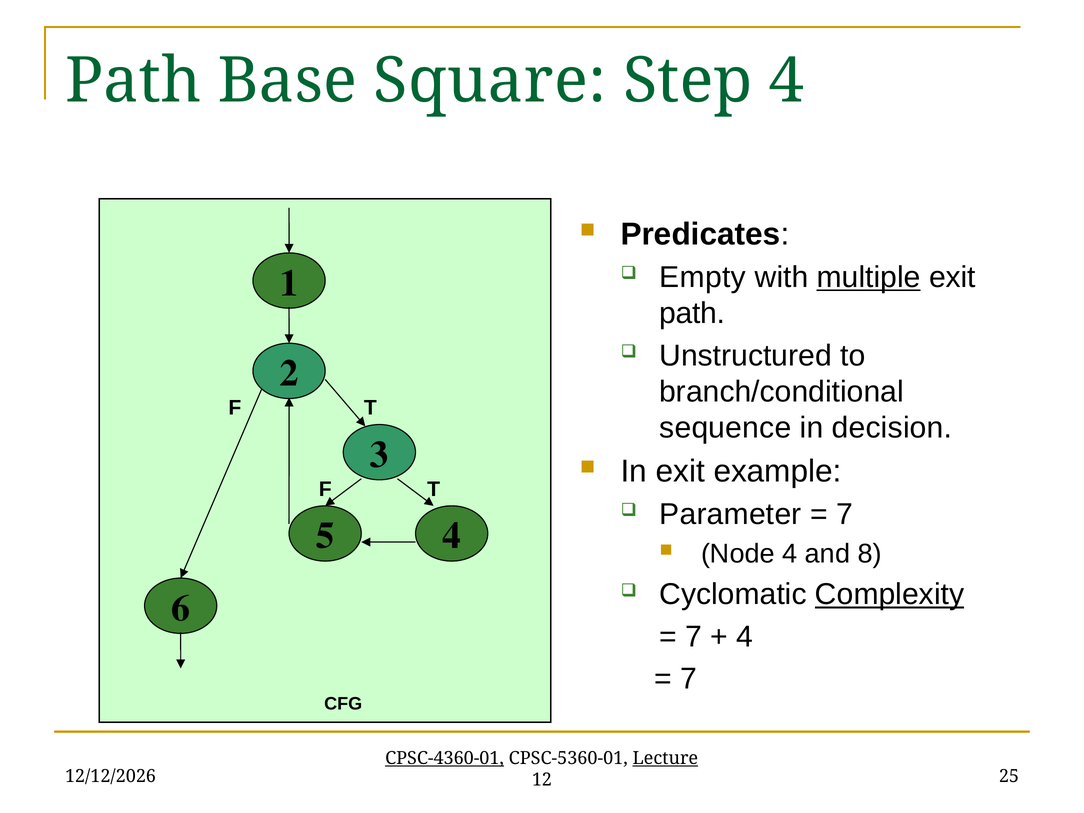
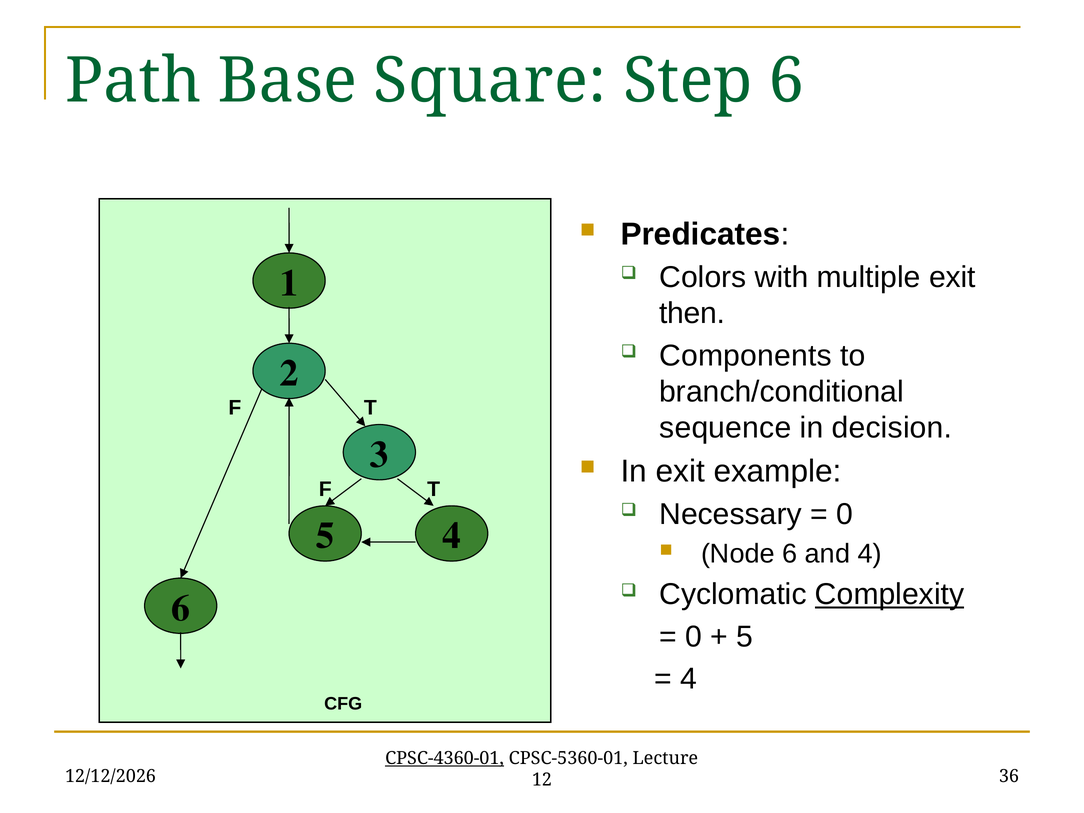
Step 4: 4 -> 6
Empty: Empty -> Colors
multiple underline: present -> none
path at (692, 313): path -> then
Unstructured: Unstructured -> Components
Parameter: Parameter -> Necessary
7 at (844, 514): 7 -> 0
Node 4: 4 -> 6
and 8: 8 -> 4
7 at (694, 637): 7 -> 0
4 at (745, 637): 4 -> 5
7 at (688, 679): 7 -> 4
Lecture underline: present -> none
25: 25 -> 36
